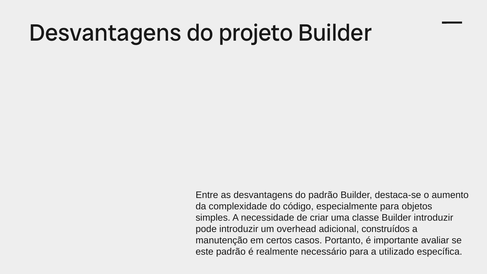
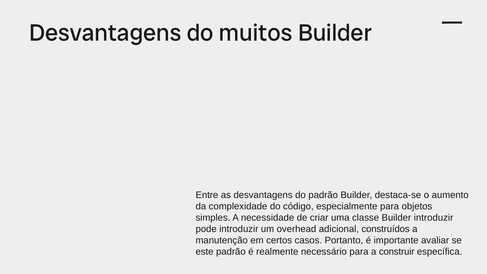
projeto: projeto -> muitos
utilizado: utilizado -> construir
